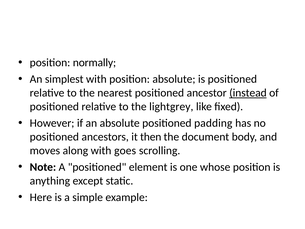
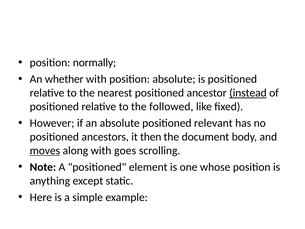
simplest: simplest -> whether
lightgrey: lightgrey -> followed
padding: padding -> relevant
moves underline: none -> present
